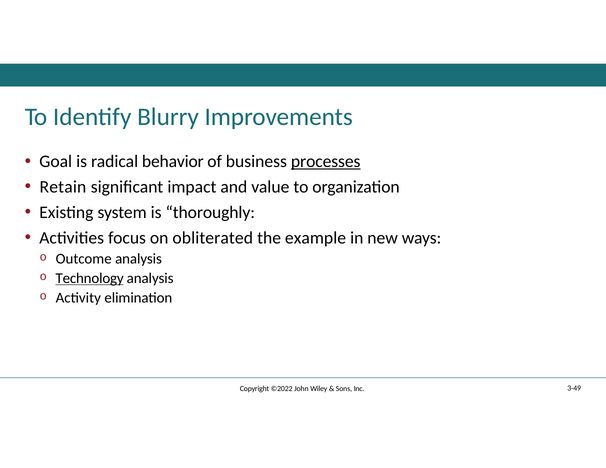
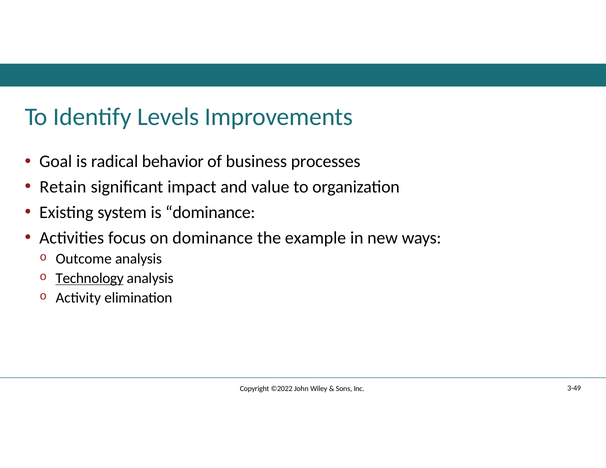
Blurry: Blurry -> Levels
processes underline: present -> none
is thoroughly: thoroughly -> dominance
on obliterated: obliterated -> dominance
